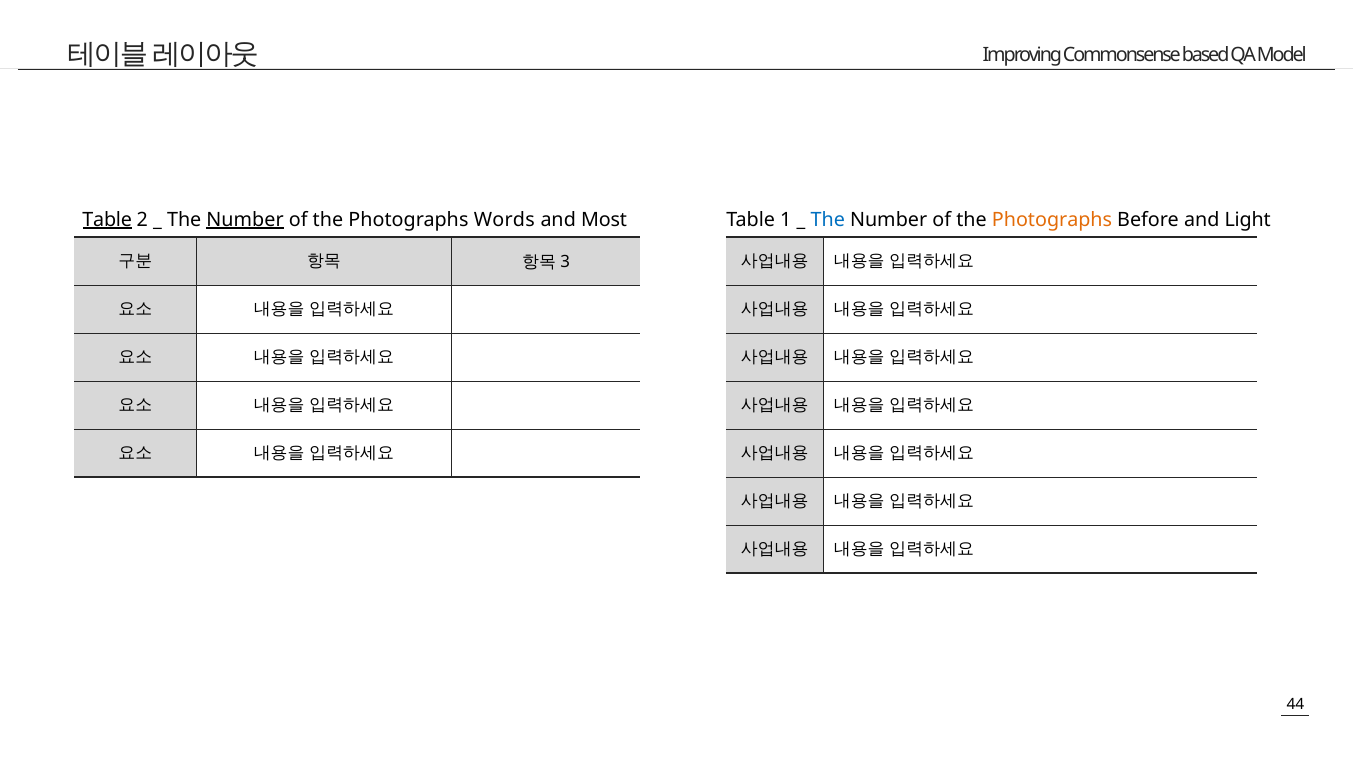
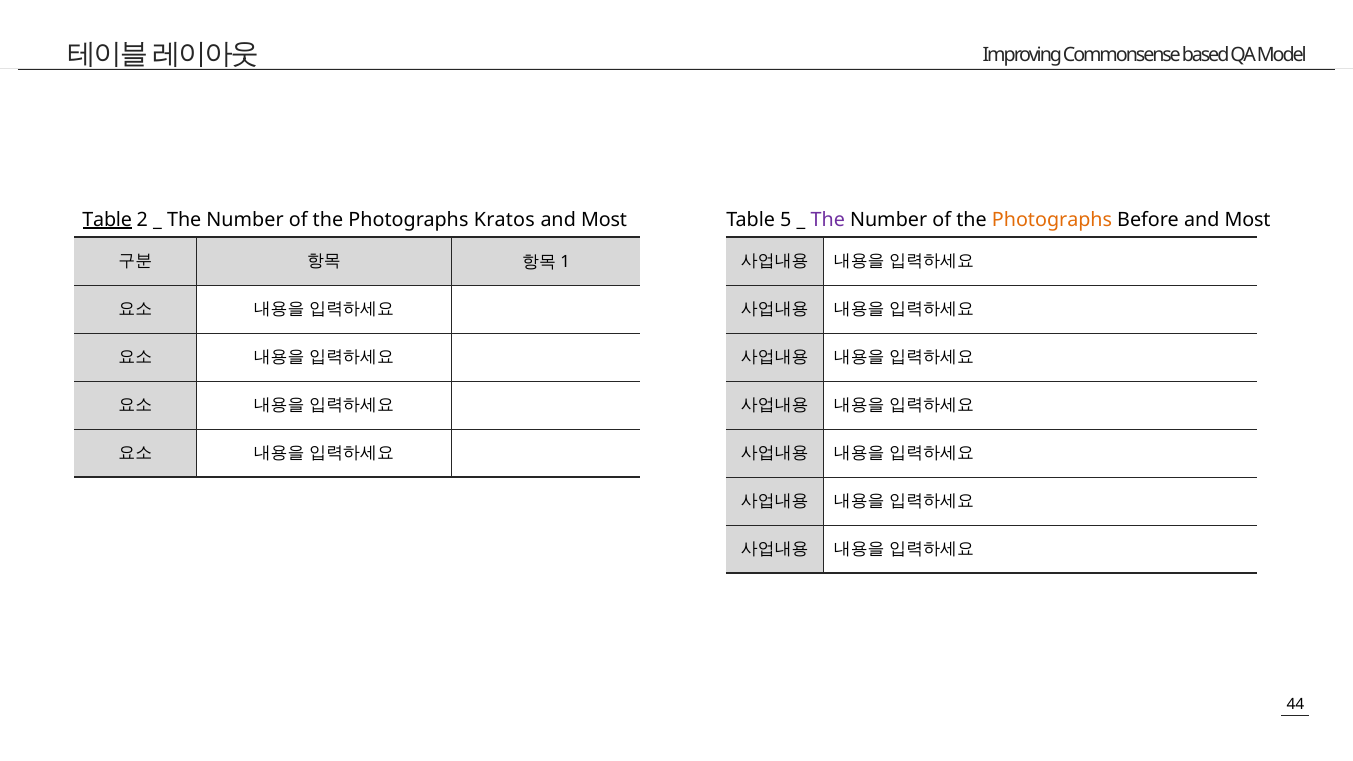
Number at (245, 220) underline: present -> none
Words: Words -> Kratos
1: 1 -> 5
The at (828, 220) colour: blue -> purple
Before and Light: Light -> Most
3: 3 -> 1
